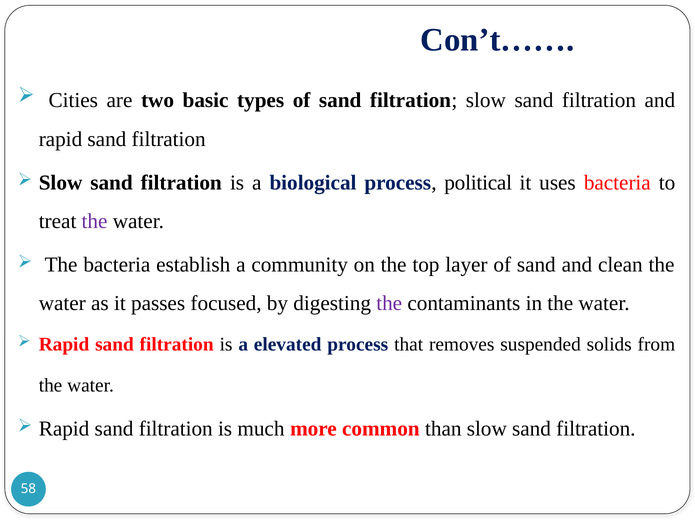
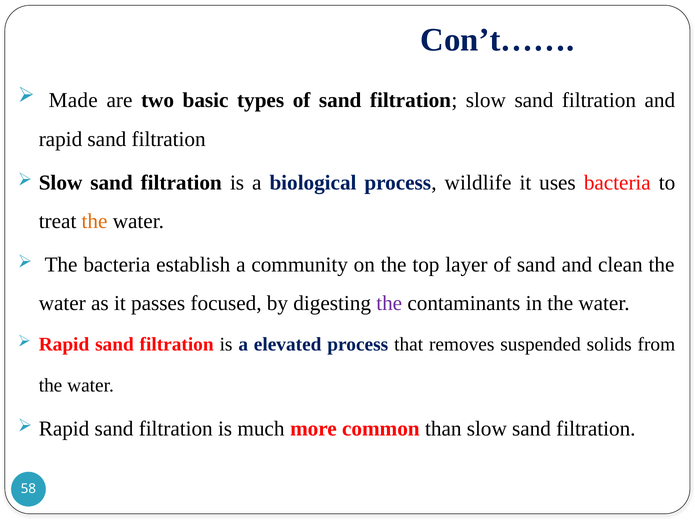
Cities: Cities -> Made
political: political -> wildlife
the at (95, 221) colour: purple -> orange
